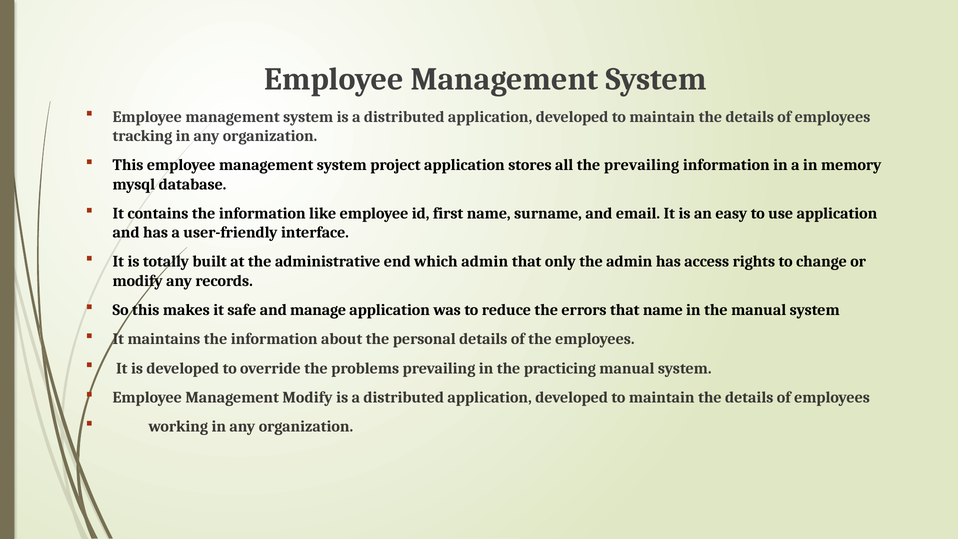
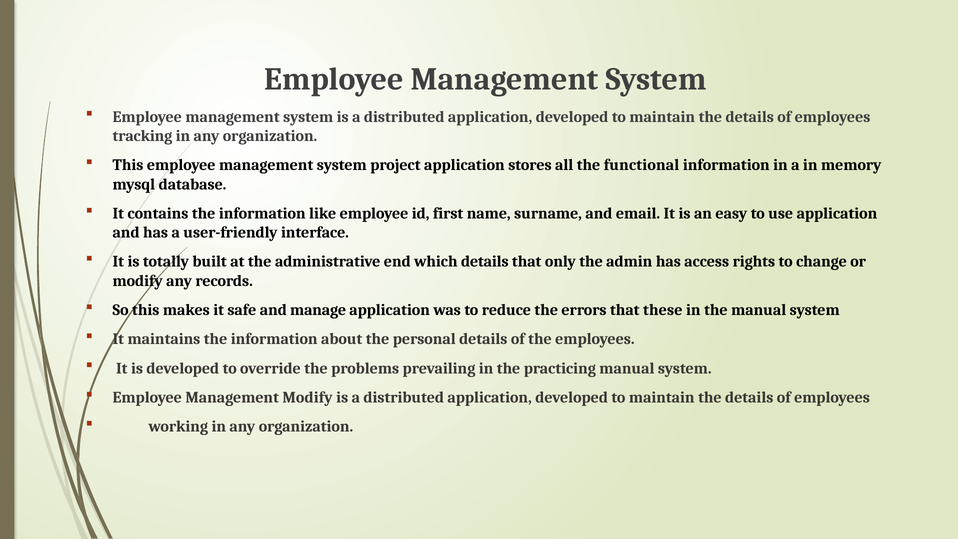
the prevailing: prevailing -> functional
which admin: admin -> details
that name: name -> these
